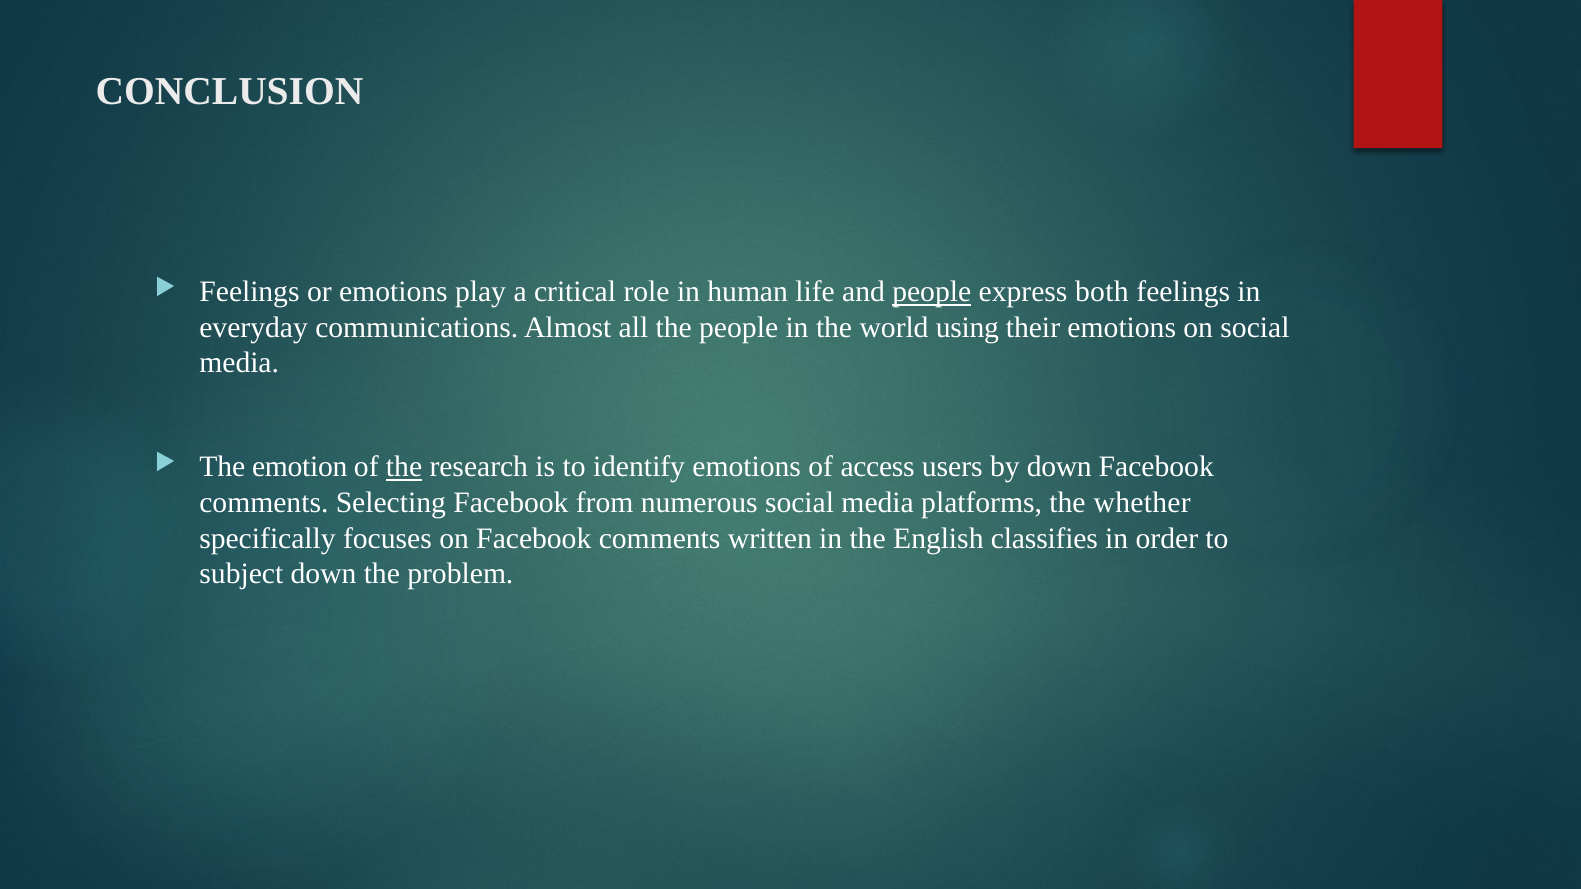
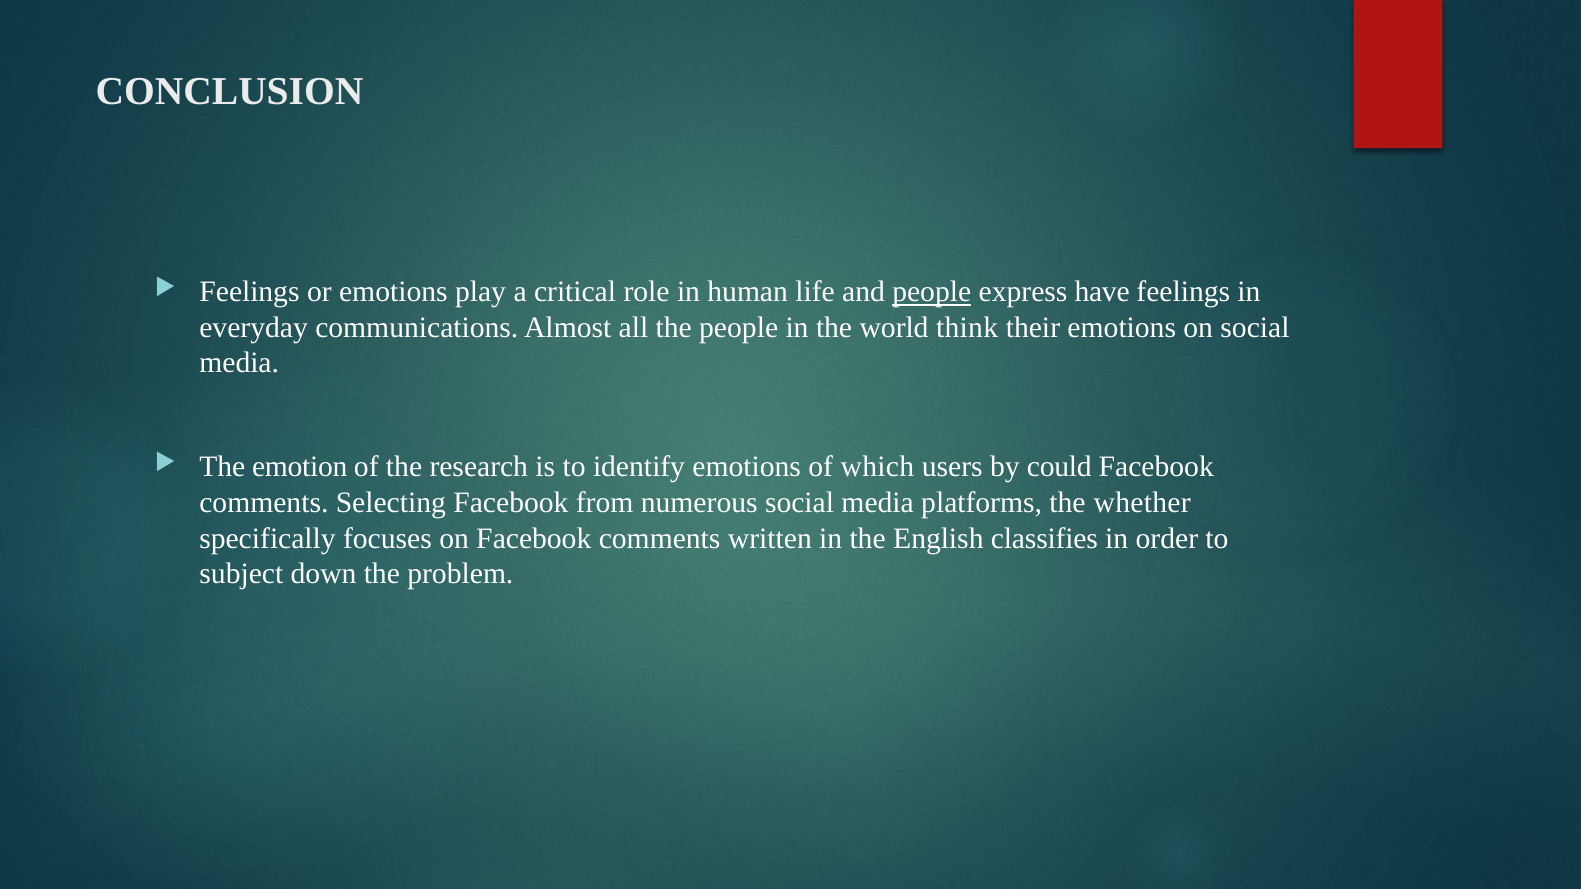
both: both -> have
using: using -> think
the at (404, 467) underline: present -> none
access: access -> which
by down: down -> could
